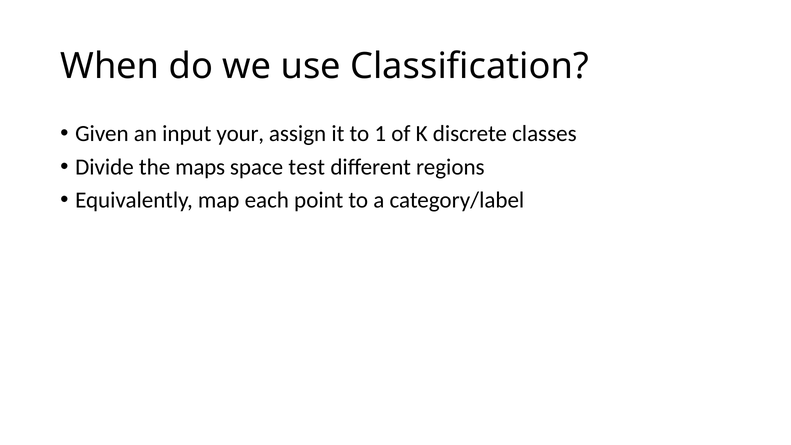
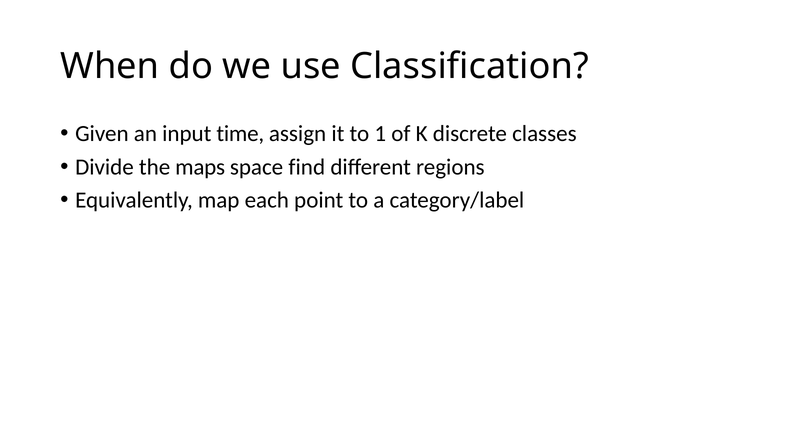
your: your -> time
test: test -> find
